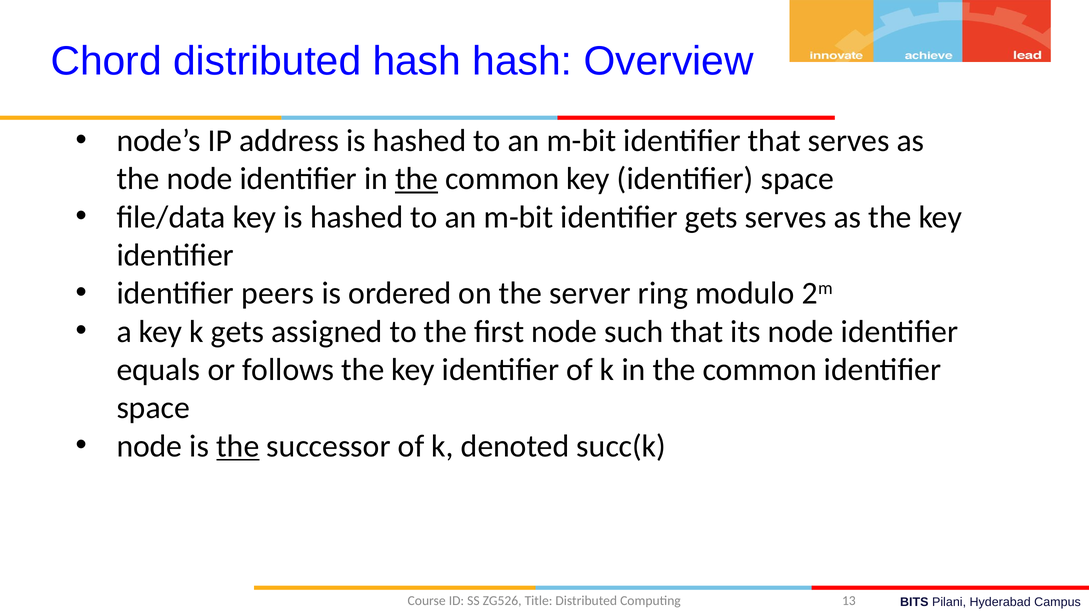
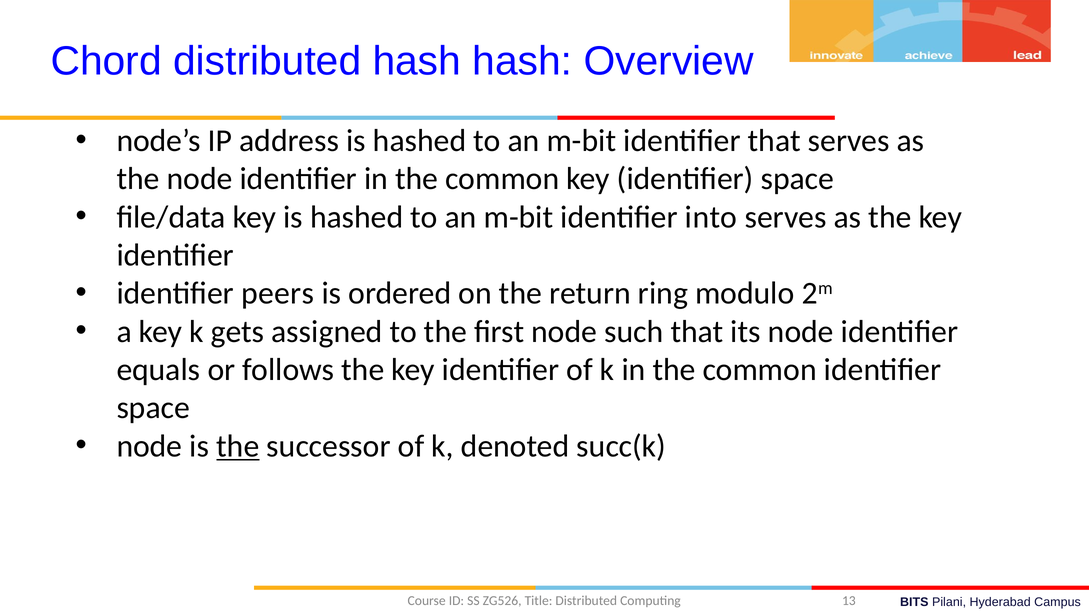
the at (417, 179) underline: present -> none
identifier gets: gets -> into
server: server -> return
